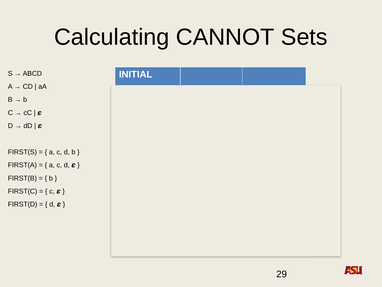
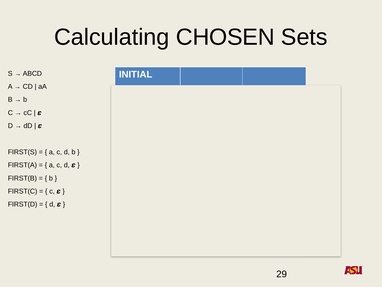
CANNOT: CANNOT -> CHOSEN
